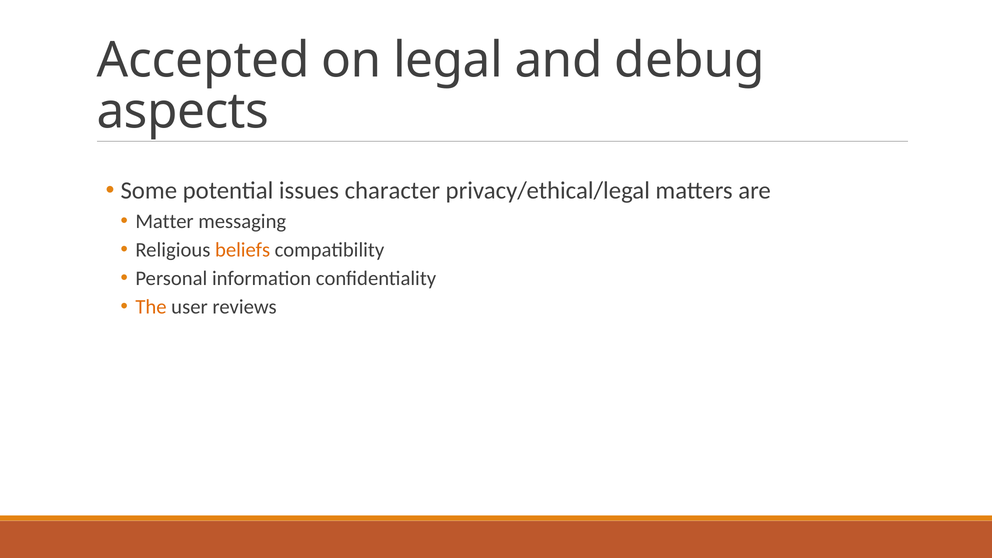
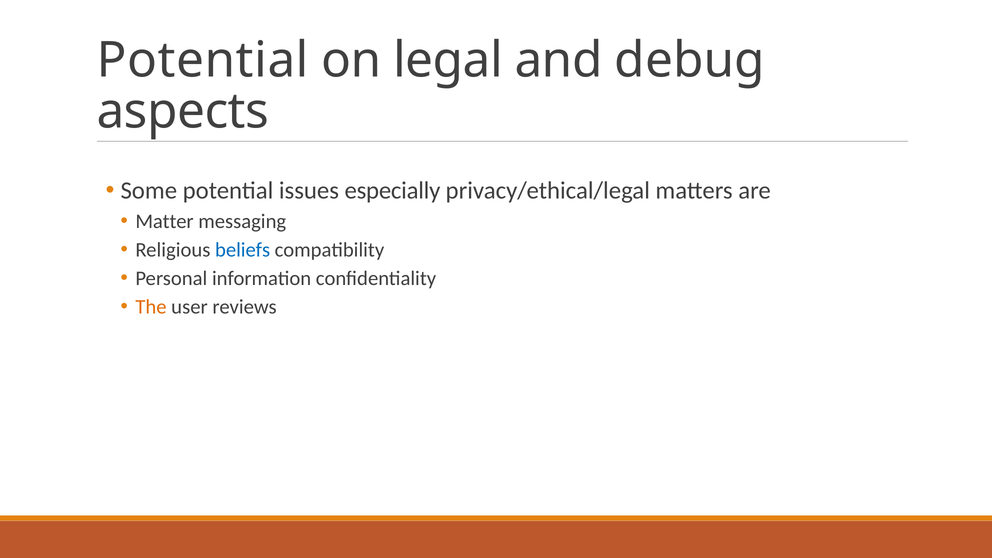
Accepted at (203, 61): Accepted -> Potential
character: character -> especially
beliefs colour: orange -> blue
